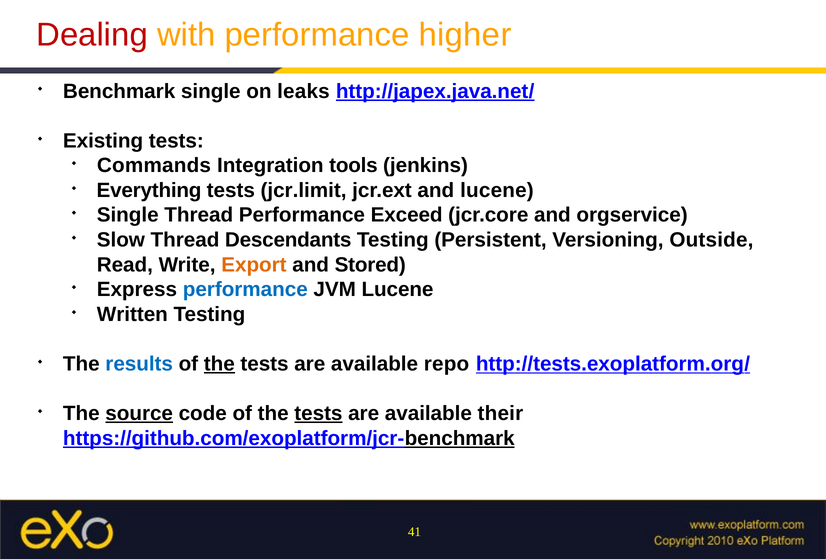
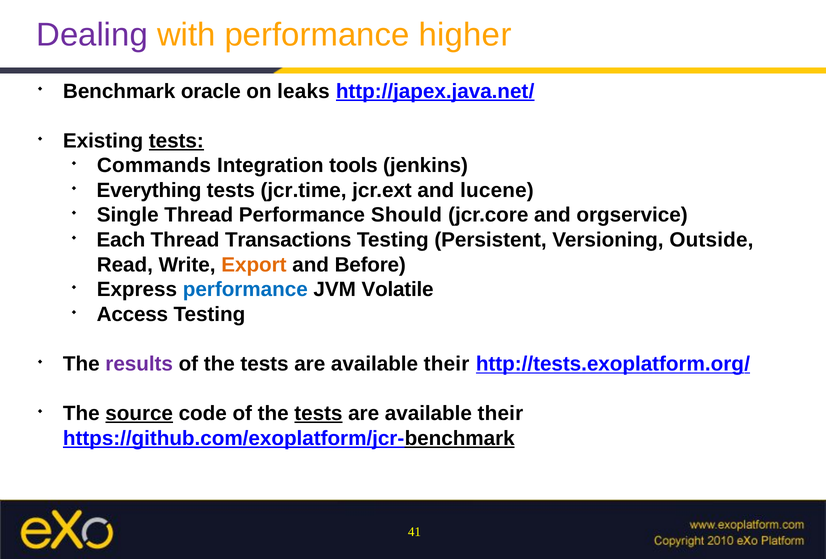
Dealing colour: red -> purple
Benchmark single: single -> oracle
tests at (176, 141) underline: none -> present
jcr.limit: jcr.limit -> jcr.time
Exceed: Exceed -> Should
Slow: Slow -> Each
Descendants: Descendants -> Transactions
Stored: Stored -> Before
JVM Lucene: Lucene -> Volatile
Written: Written -> Access
results colour: blue -> purple
the at (219, 364) underline: present -> none
repo at (447, 364): repo -> their
